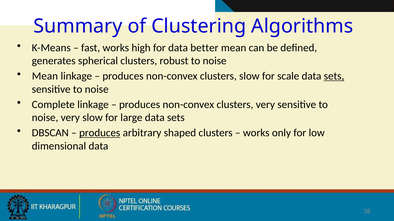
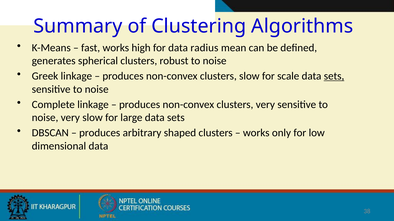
better: better -> radius
Mean at (45, 76): Mean -> Greek
produces at (100, 133) underline: present -> none
